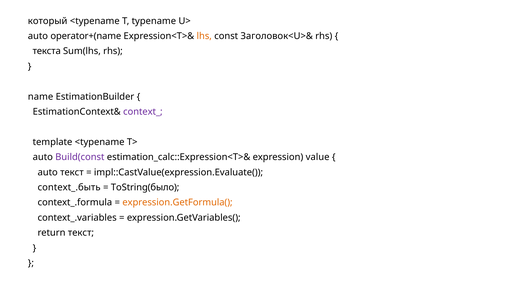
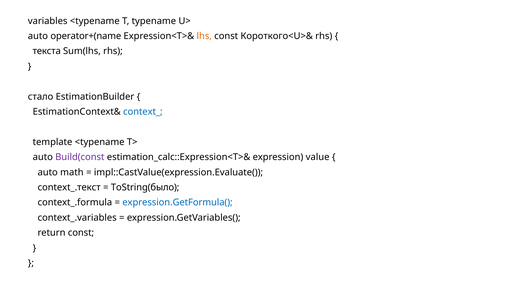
который: который -> variables
Заголовок<U>&: Заголовок<U>& -> Короткого<U>&
name: name -> стало
context_ colour: purple -> blue
auto текст: текст -> math
context_.быть: context_.быть -> context_.текст
expression.GetFormula( colour: orange -> blue
return текст: текст -> const
